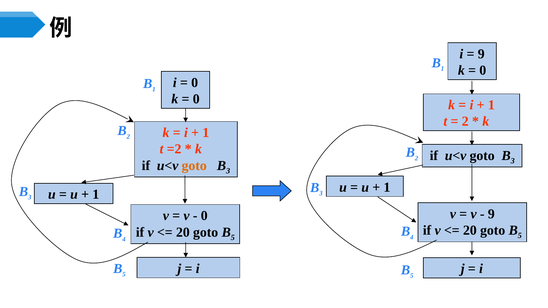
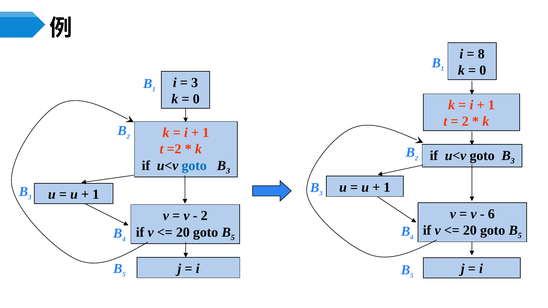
9 at (481, 54): 9 -> 8
0 at (195, 83): 0 -> 3
goto at (194, 166) colour: orange -> blue
9 at (491, 214): 9 -> 6
0 at (204, 216): 0 -> 2
